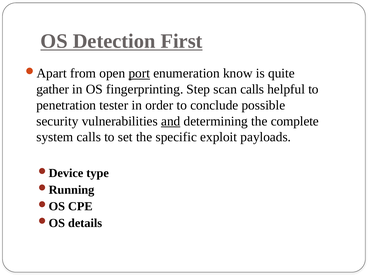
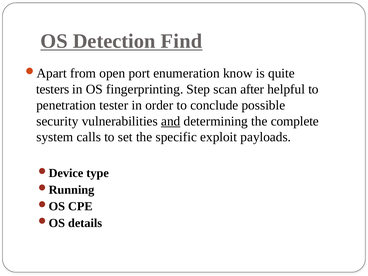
First: First -> Find
port underline: present -> none
gather: gather -> testers
scan calls: calls -> after
